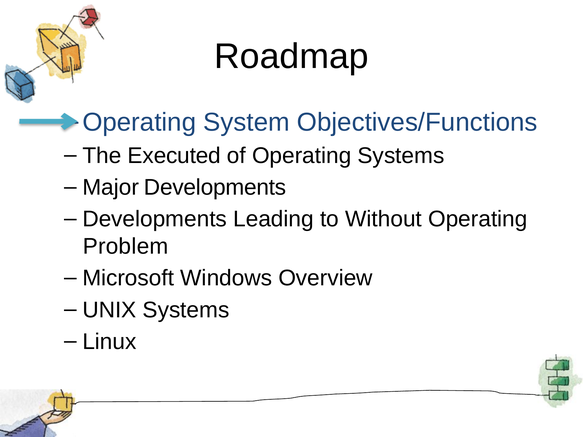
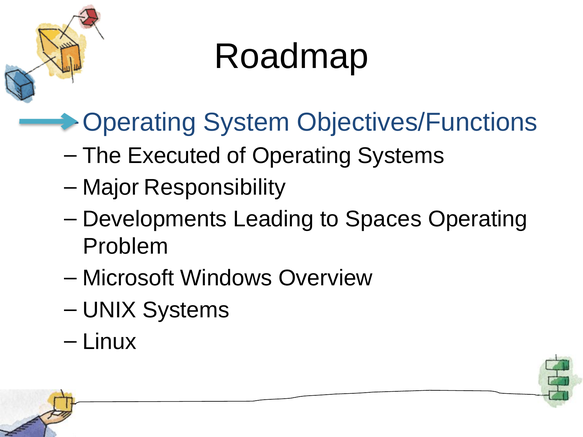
Major Developments: Developments -> Responsibility
Without: Without -> Spaces
